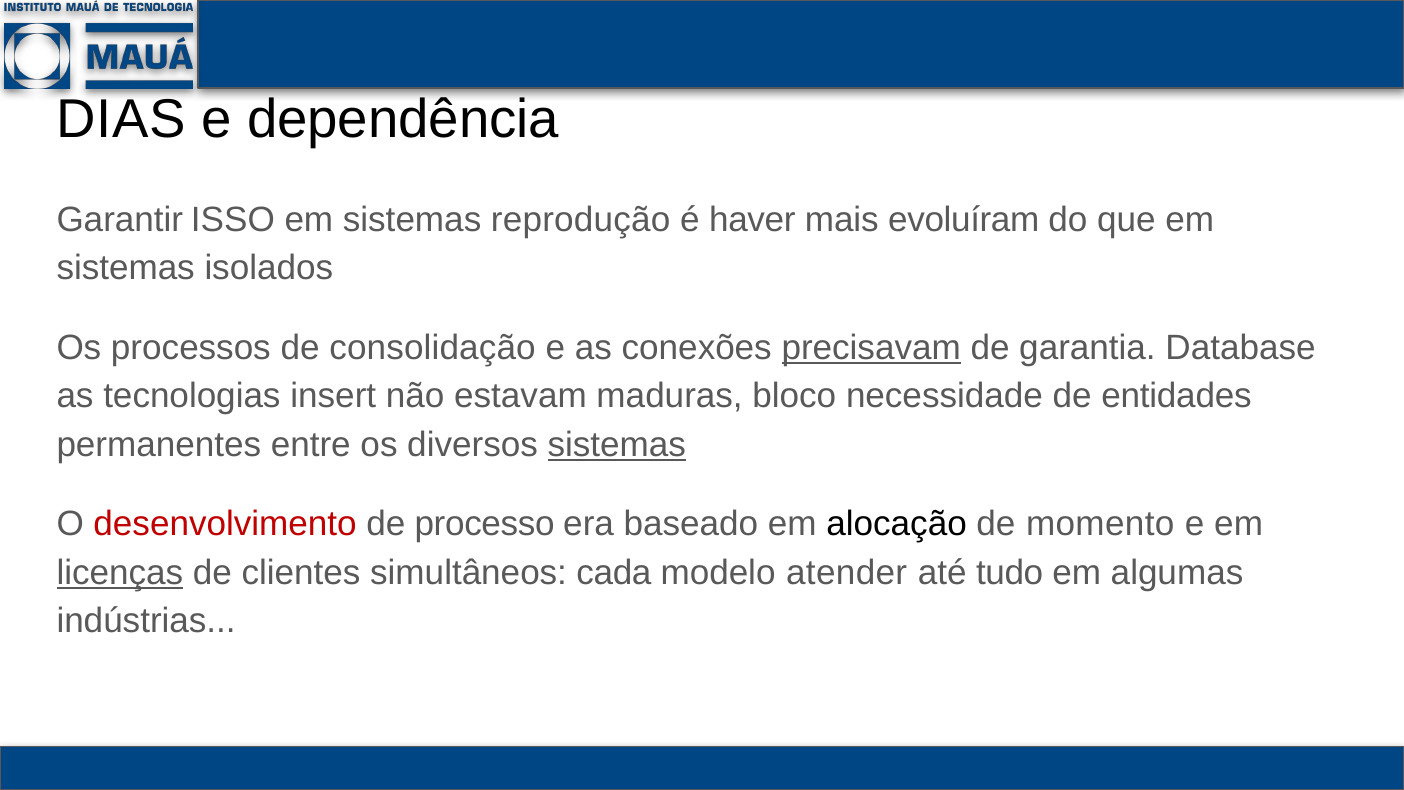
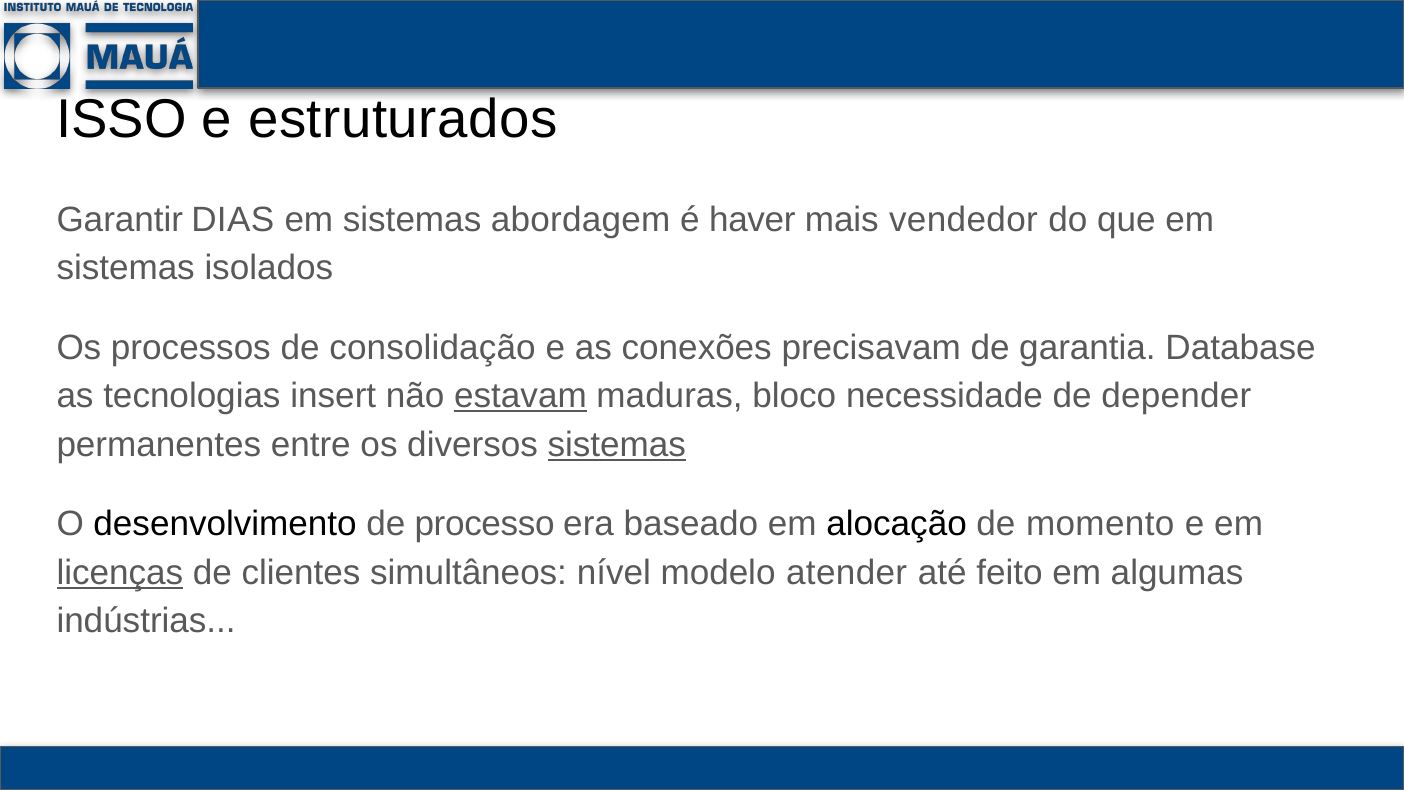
DIAS: DIAS -> ISSO
dependência: dependência -> estruturados
ISSO: ISSO -> DIAS
reprodução: reprodução -> abordagem
evoluíram: evoluíram -> vendedor
precisavam underline: present -> none
estavam underline: none -> present
entidades: entidades -> depender
desenvolvimento colour: red -> black
cada: cada -> nível
tudo: tudo -> feito
